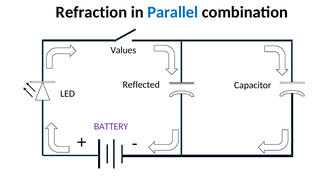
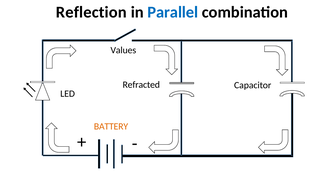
Refraction: Refraction -> Reflection
Reflected: Reflected -> Refracted
BATTERY colour: purple -> orange
